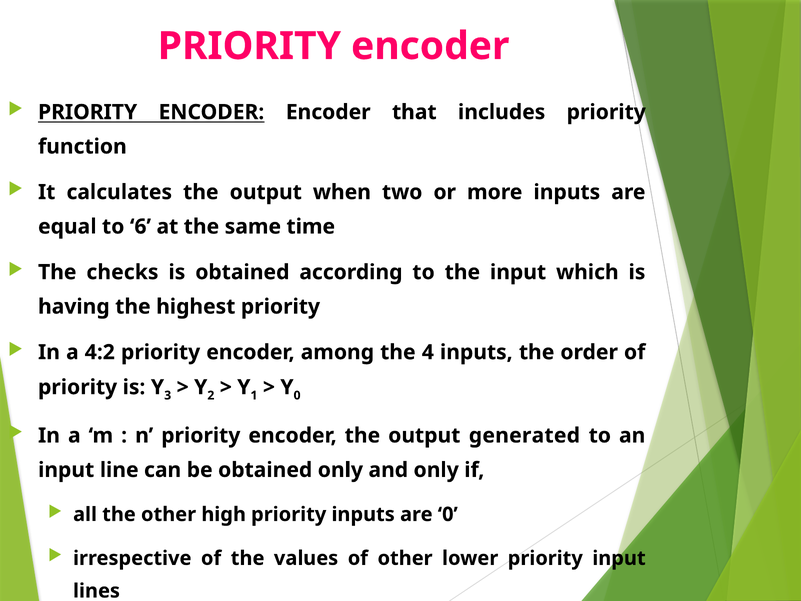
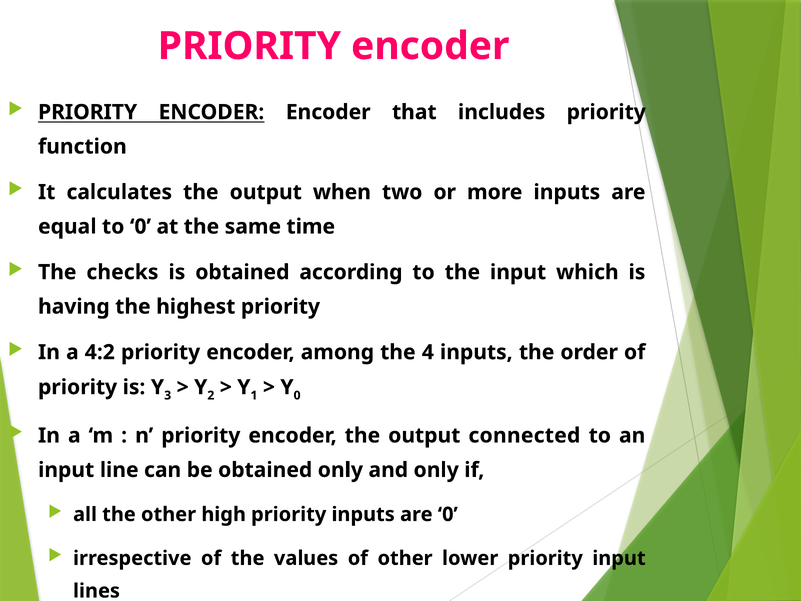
to 6: 6 -> 0
generated: generated -> connected
